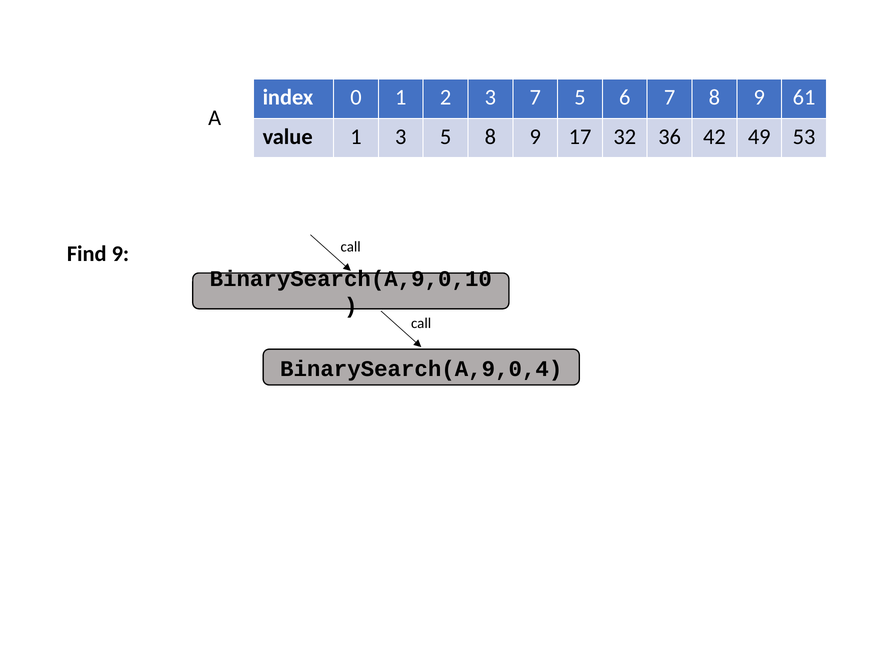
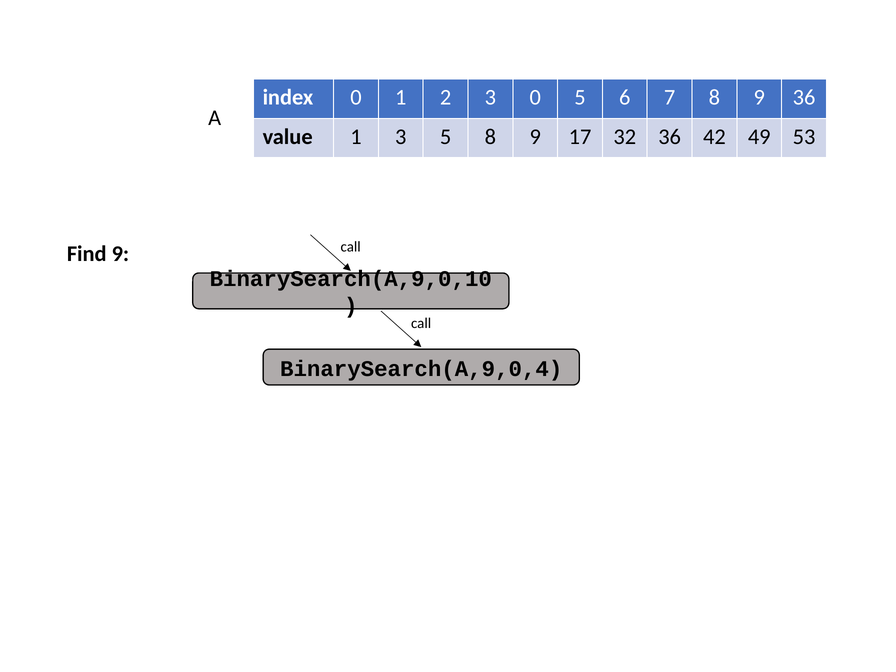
3 7: 7 -> 0
9 61: 61 -> 36
